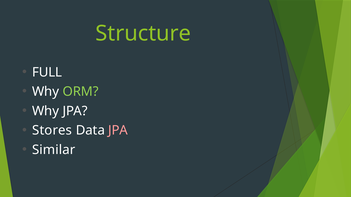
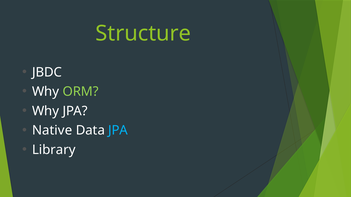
FULL: FULL -> JBDC
Stores: Stores -> Native
JPA at (118, 131) colour: pink -> light blue
Similar: Similar -> Library
